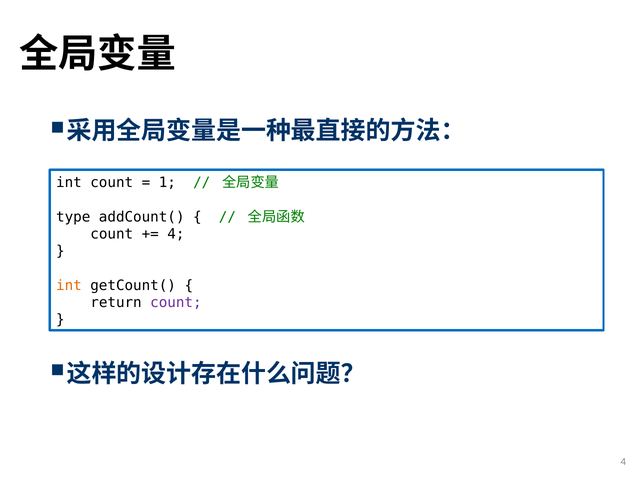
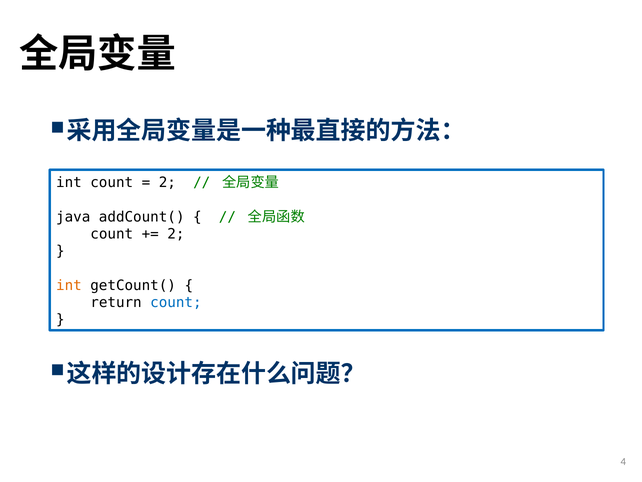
1 at (167, 182): 1 -> 2
type: type -> java
4 at (176, 234): 4 -> 2
count at (176, 302) colour: purple -> blue
